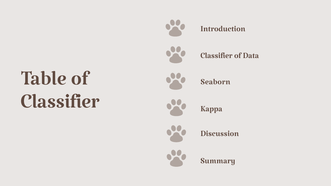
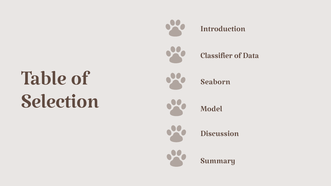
Classifier at (60, 99): Classifier -> Selection
Kappa: Kappa -> Model
